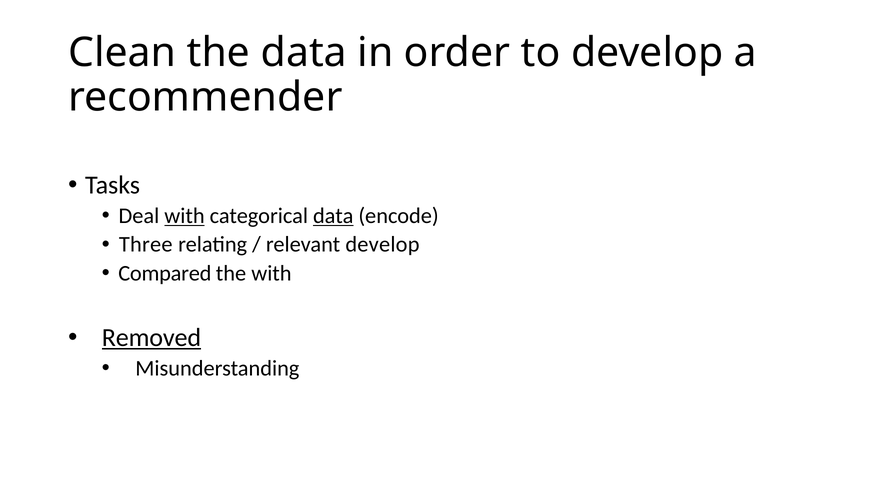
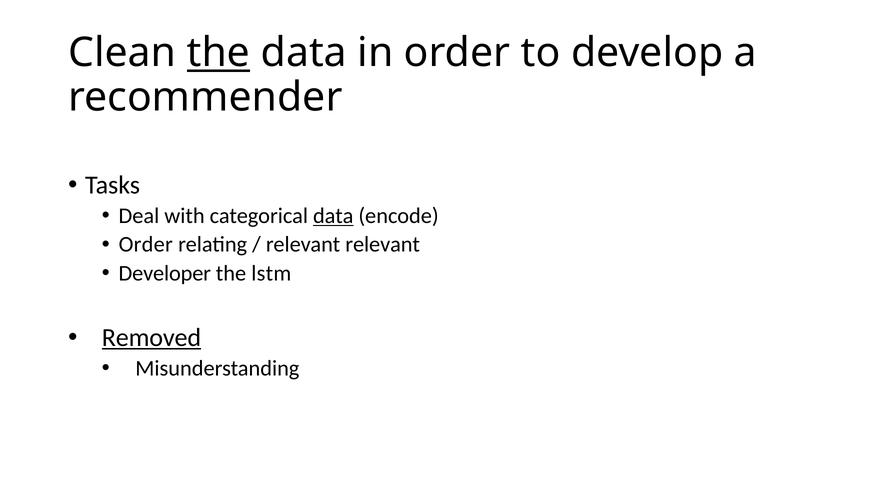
the at (218, 53) underline: none -> present
with at (184, 216) underline: present -> none
Three at (146, 245): Three -> Order
relevant develop: develop -> relevant
Compared: Compared -> Developer
the with: with -> lstm
